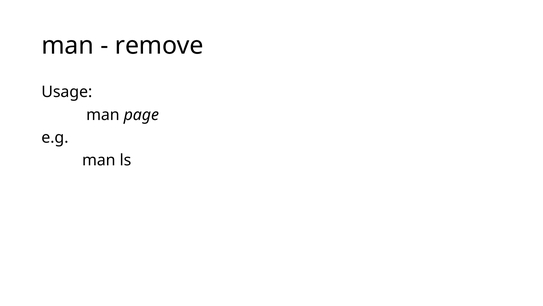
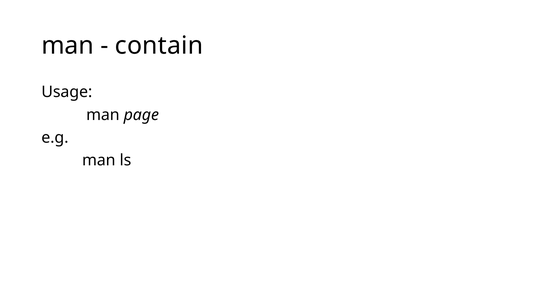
remove: remove -> contain
